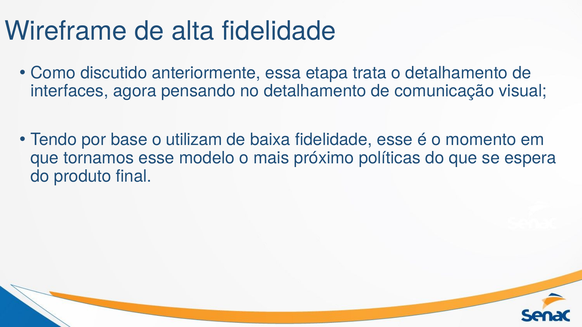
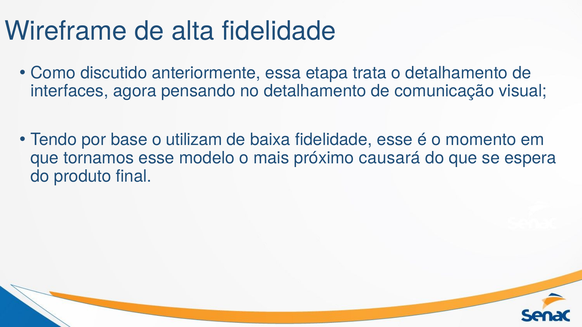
políticas: políticas -> causará
